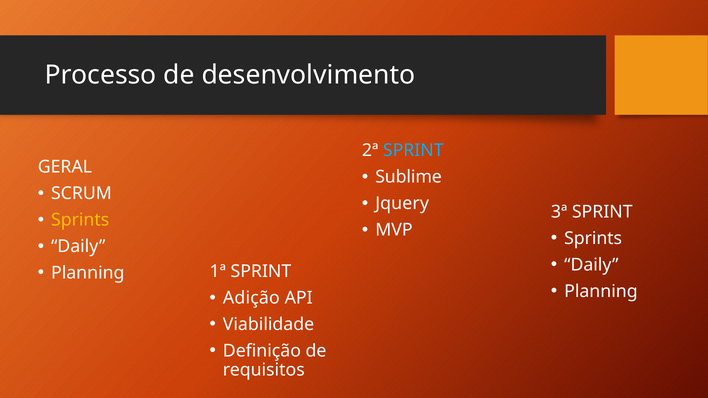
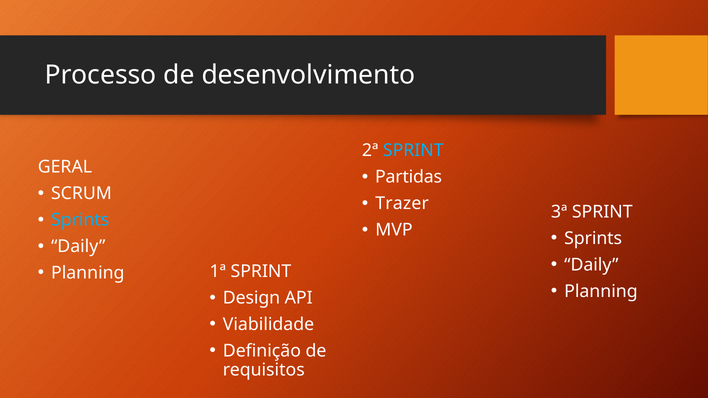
Sublime: Sublime -> Partidas
Jquery: Jquery -> Trazer
Sprints at (80, 220) colour: yellow -> light blue
Adição: Adição -> Design
